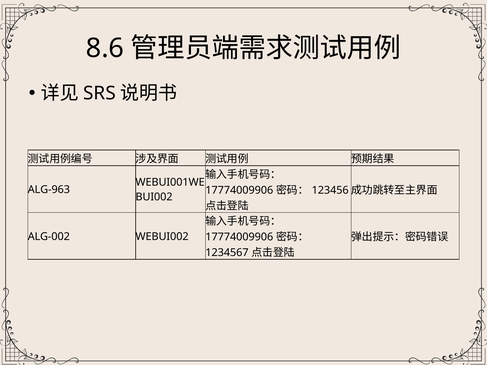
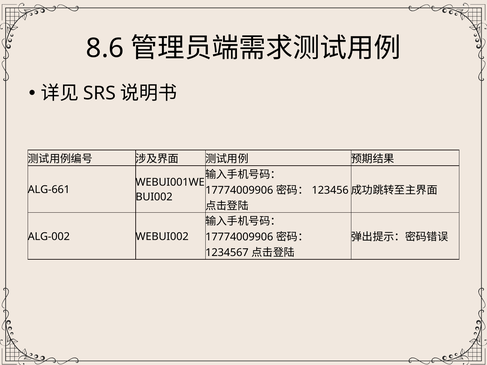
ALG-963: ALG-963 -> ALG-661
